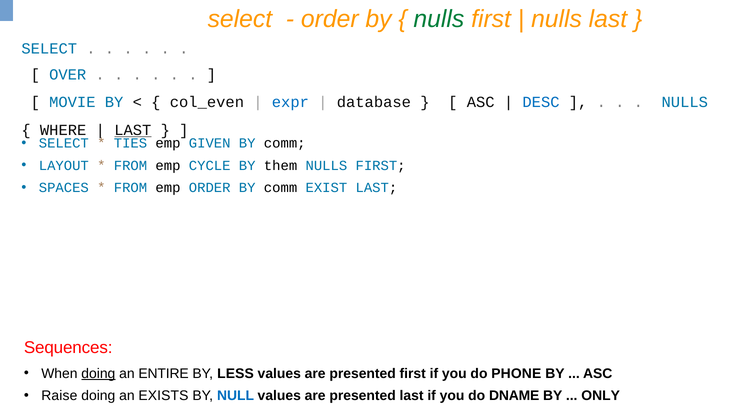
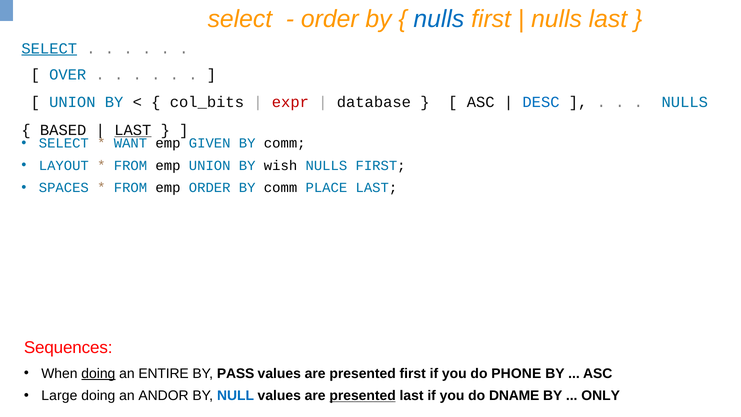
nulls at (439, 19) colour: green -> blue
SELECT at (49, 49) underline: none -> present
MOVIE at (72, 102): MOVIE -> UNION
col_even: col_even -> col_bits
expr colour: blue -> red
WHERE: WHERE -> BASED
TIES: TIES -> WANT
emp CYCLE: CYCLE -> UNION
them: them -> wish
EXIST: EXIST -> PLACE
LESS: LESS -> PASS
Raise: Raise -> Large
EXISTS: EXISTS -> ANDOR
presented at (363, 396) underline: none -> present
